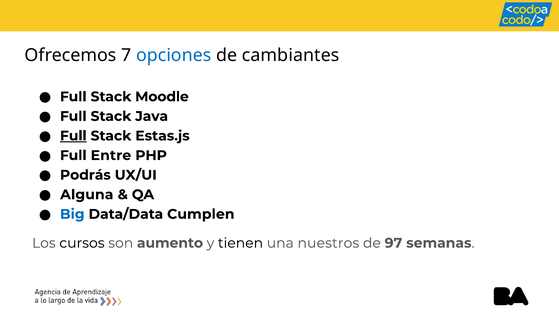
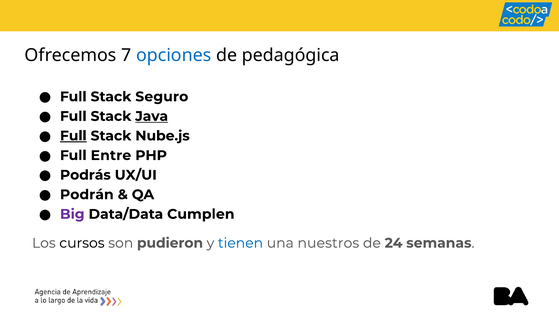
cambiantes: cambiantes -> pedagógica
Moodle: Moodle -> Seguro
Java underline: none -> present
Estas.js: Estas.js -> Nube.js
Alguna: Alguna -> Podrán
Big colour: blue -> purple
aumento: aumento -> pudieron
tienen colour: black -> blue
97: 97 -> 24
